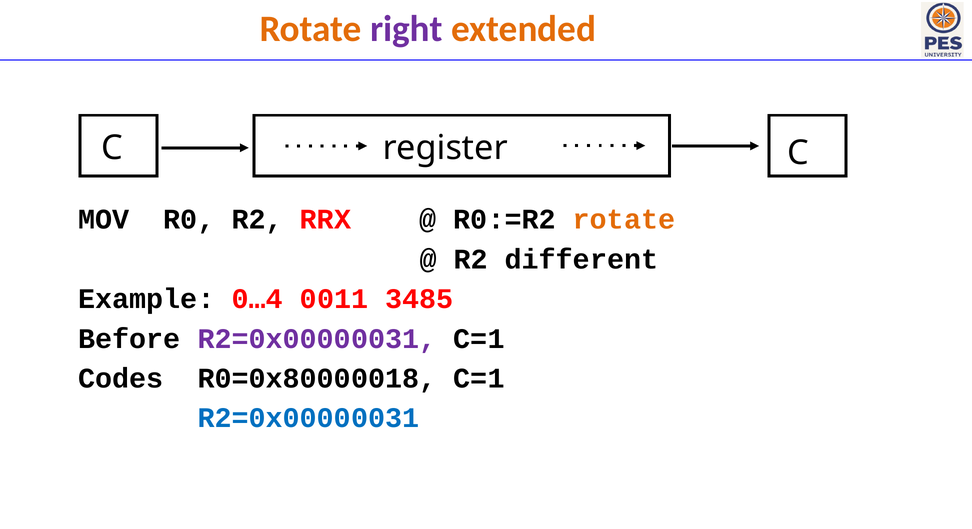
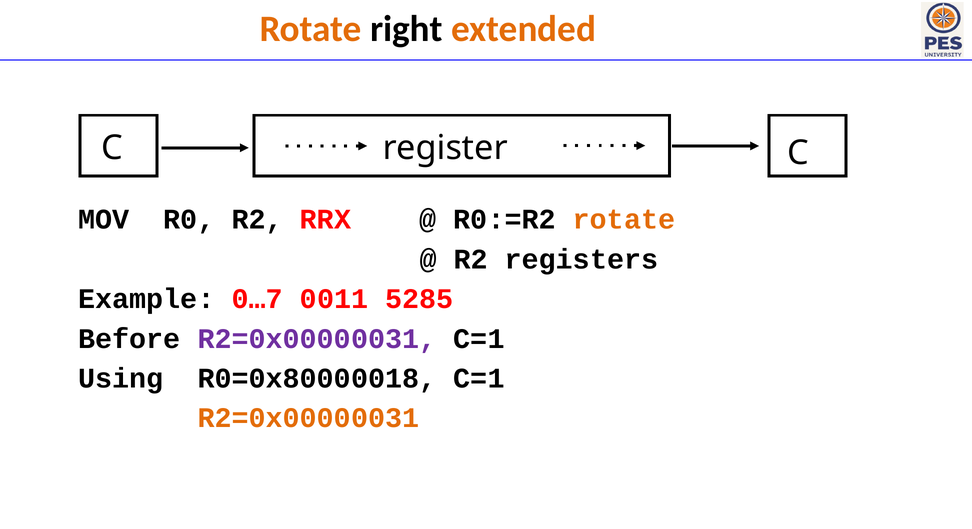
right colour: purple -> black
different: different -> registers
0…4: 0…4 -> 0…7
3485: 3485 -> 5285
Codes: Codes -> Using
R2=0x00000031 at (308, 418) colour: blue -> orange
